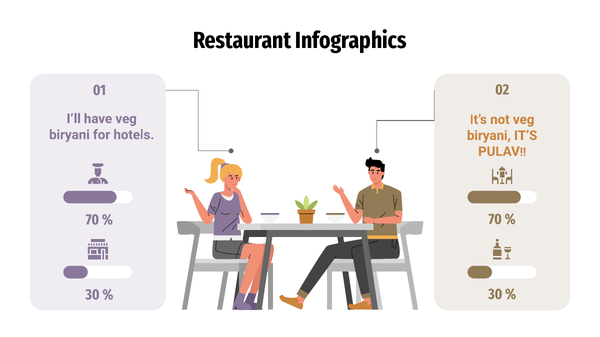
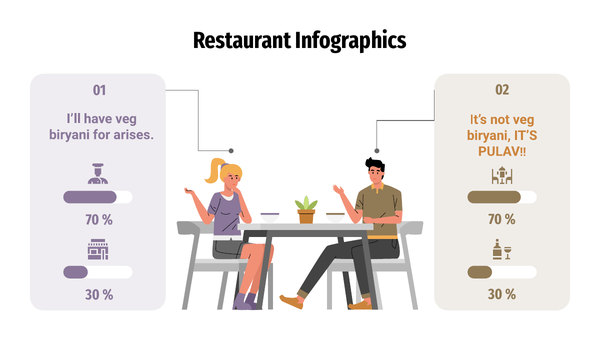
hotels: hotels -> arises
